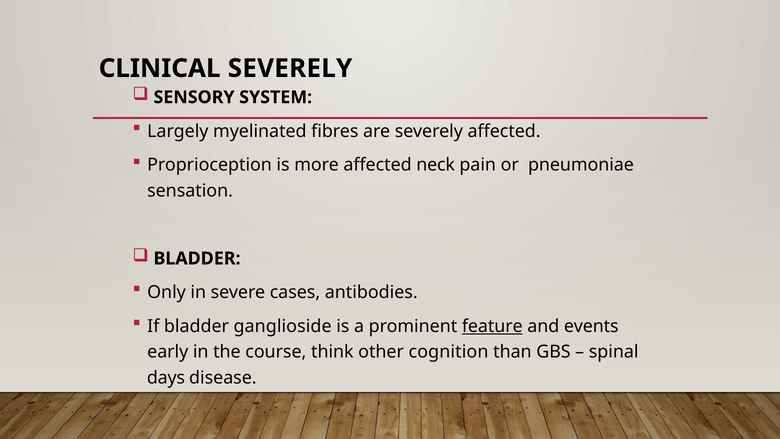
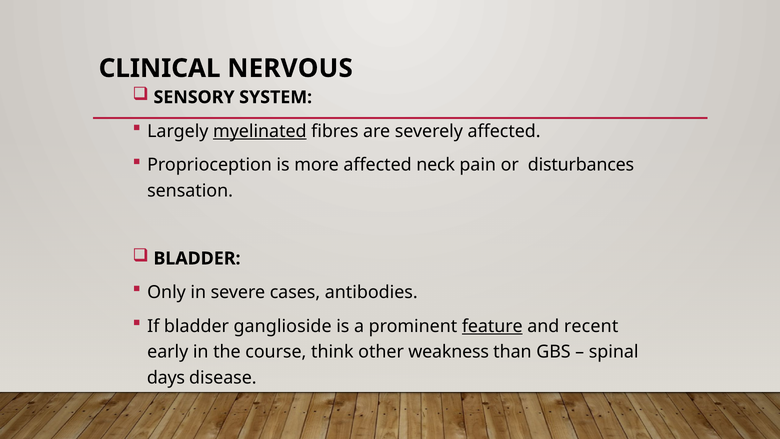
CLINICAL SEVERELY: SEVERELY -> NERVOUS
myelinated underline: none -> present
pneumoniae: pneumoniae -> disturbances
events: events -> recent
cognition: cognition -> weakness
